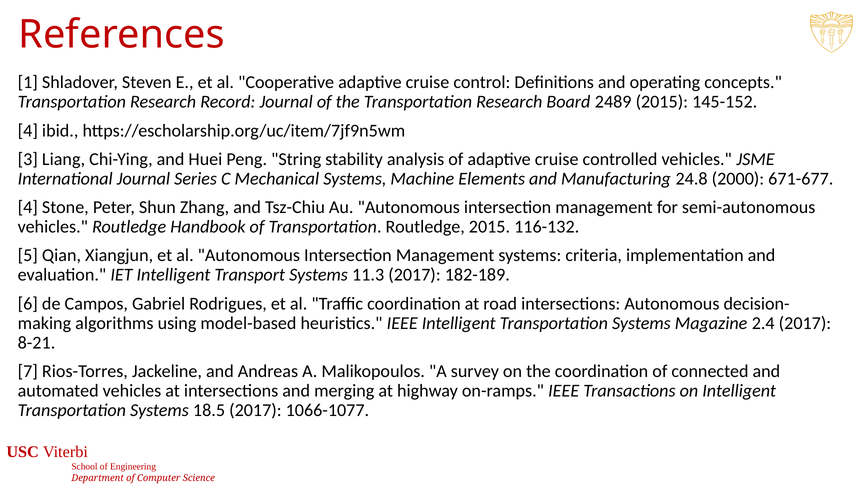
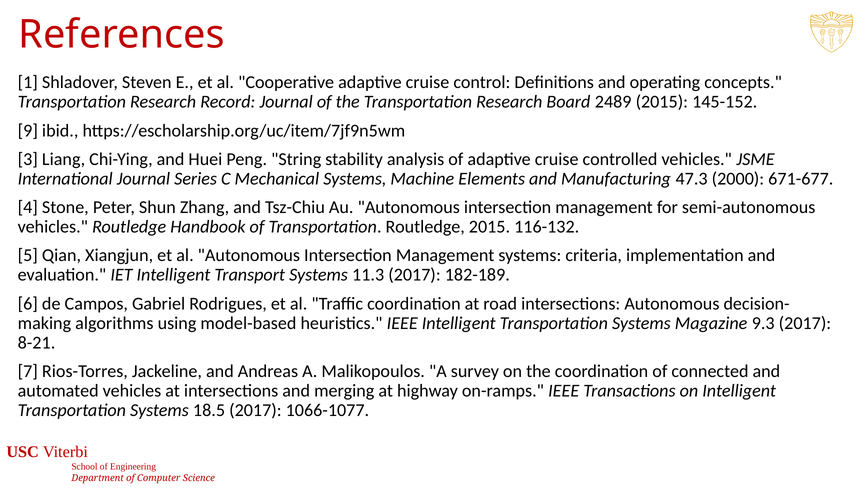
4 at (28, 130): 4 -> 9
24.8: 24.8 -> 47.3
2.4: 2.4 -> 9.3
